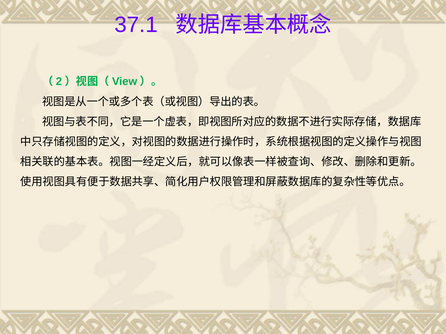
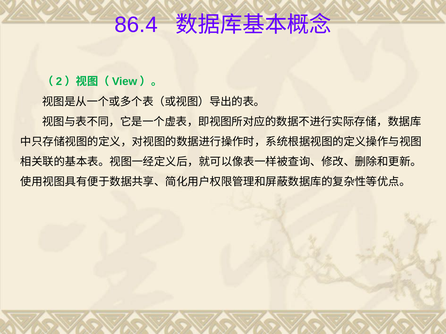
37.1: 37.1 -> 86.4
